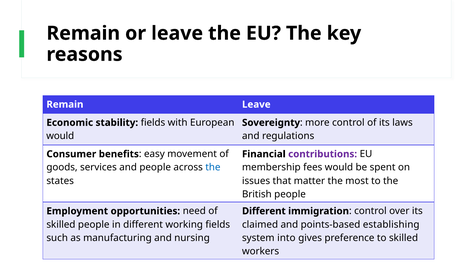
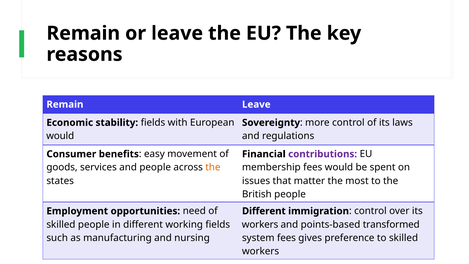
the at (213, 167) colour: blue -> orange
claimed at (260, 224): claimed -> workers
establishing: establishing -> transformed
system into: into -> fees
